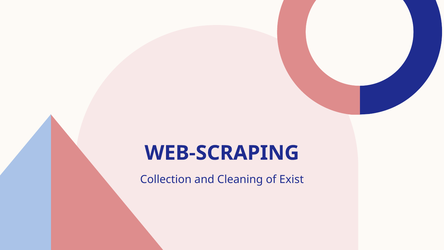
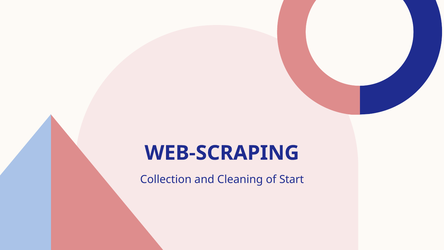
Exist: Exist -> Start
